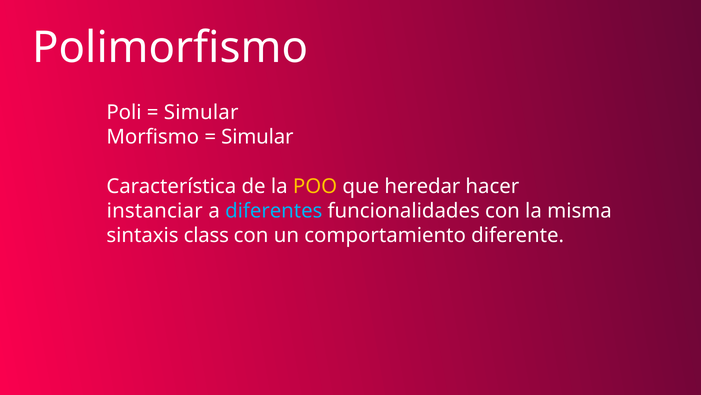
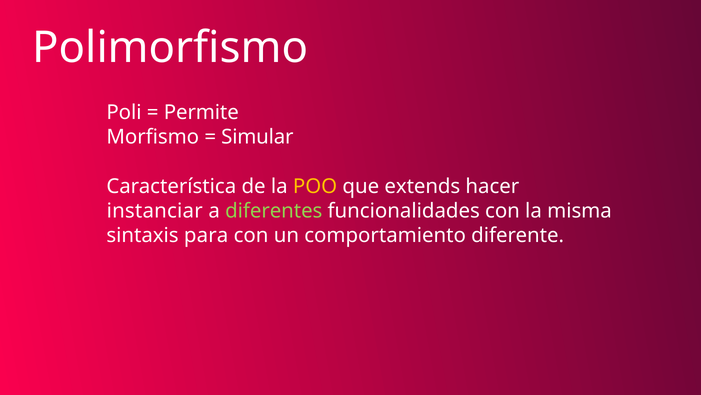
Simular at (201, 112): Simular -> Permite
heredar: heredar -> extends
diferentes colour: light blue -> light green
class: class -> para
